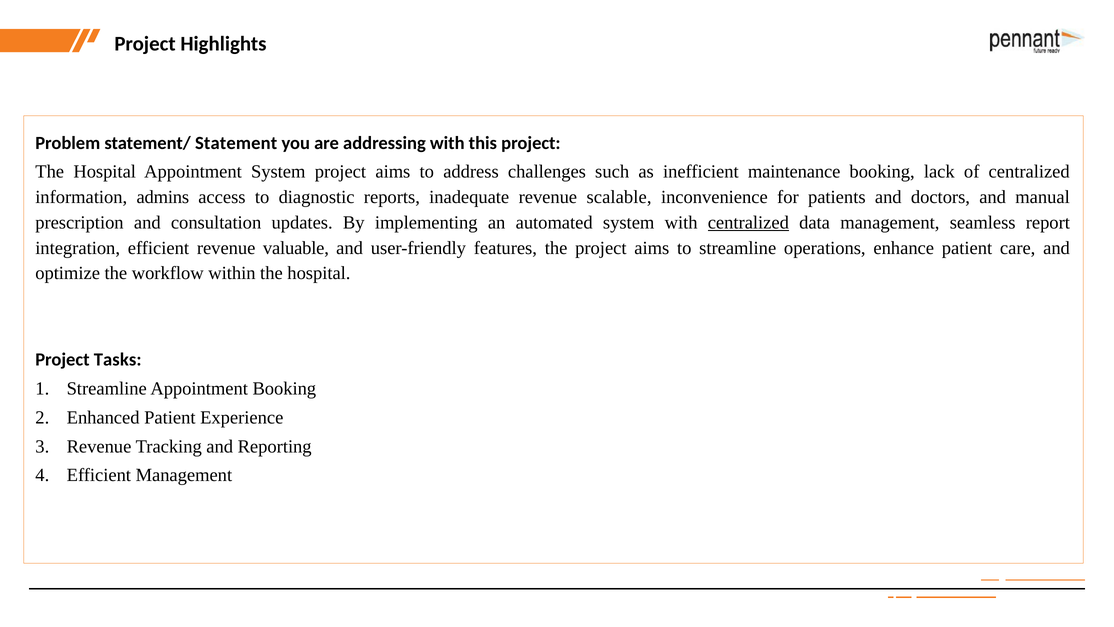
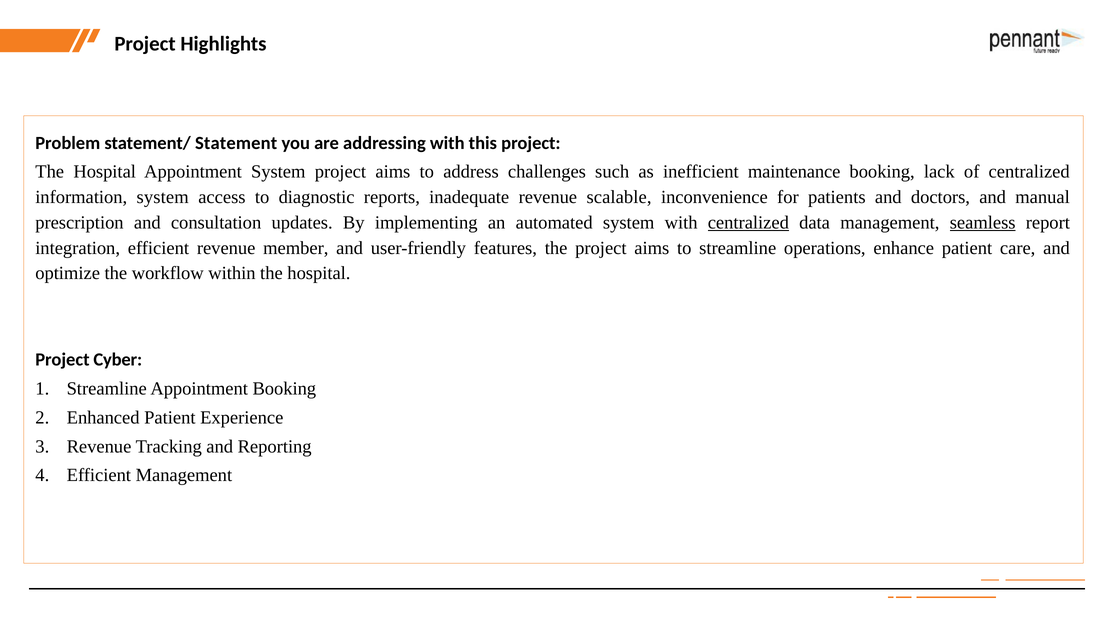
information admins: admins -> system
seamless underline: none -> present
valuable: valuable -> member
Tasks: Tasks -> Cyber
